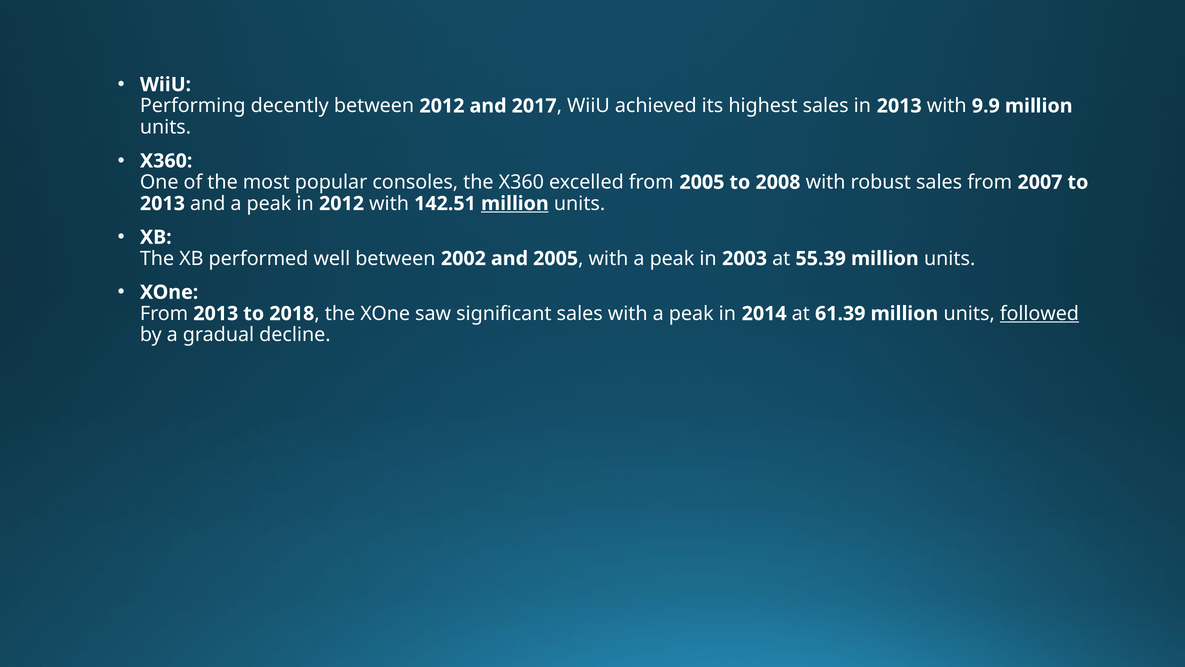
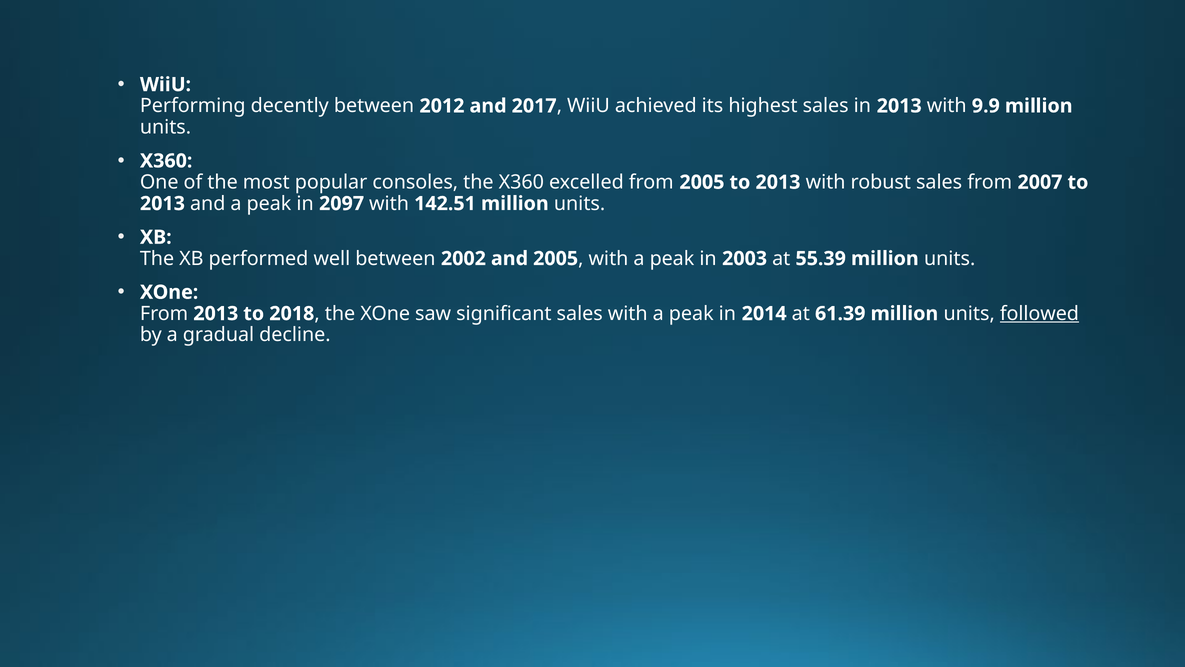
2005 to 2008: 2008 -> 2013
in 2012: 2012 -> 2097
million at (515, 203) underline: present -> none
